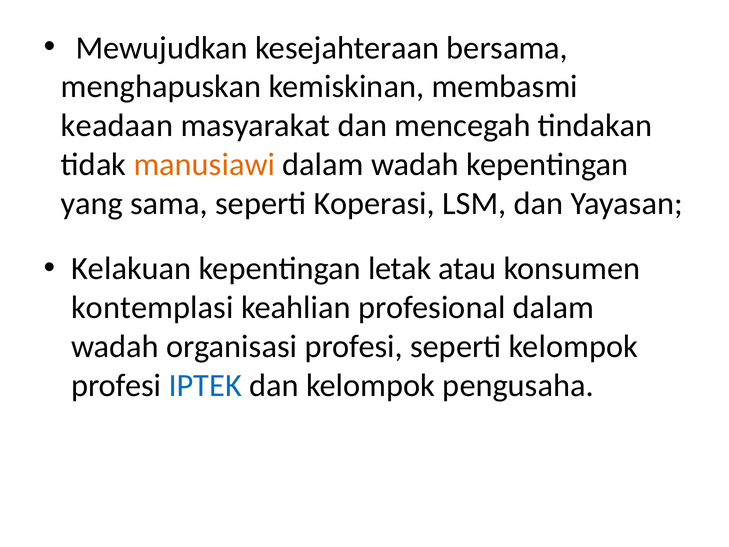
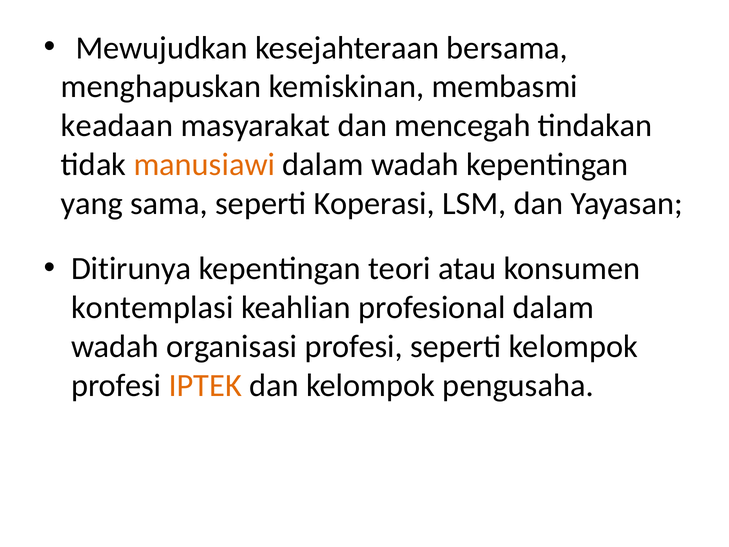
Kelakuan: Kelakuan -> Ditirunya
letak: letak -> teori
IPTEK colour: blue -> orange
